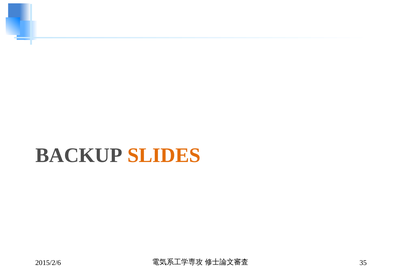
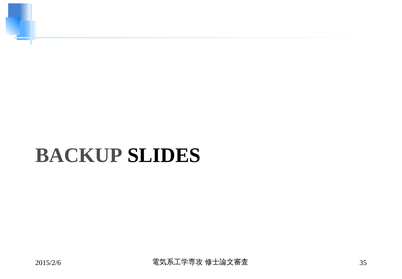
SLIDES colour: orange -> black
